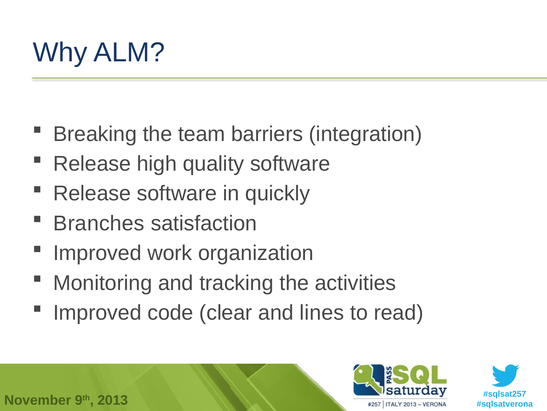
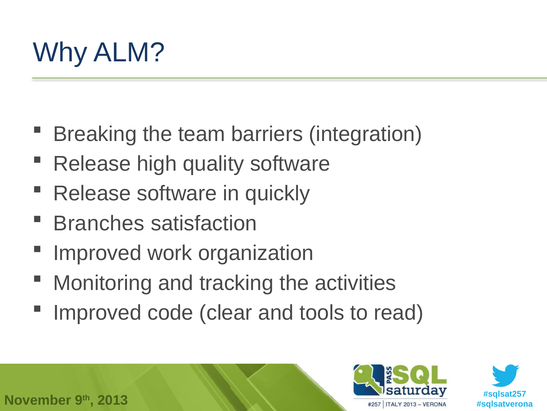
lines: lines -> tools
